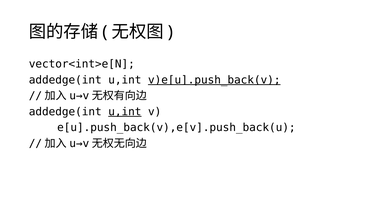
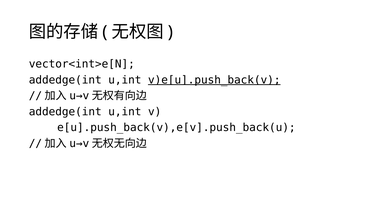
u,int at (125, 111) underline: present -> none
